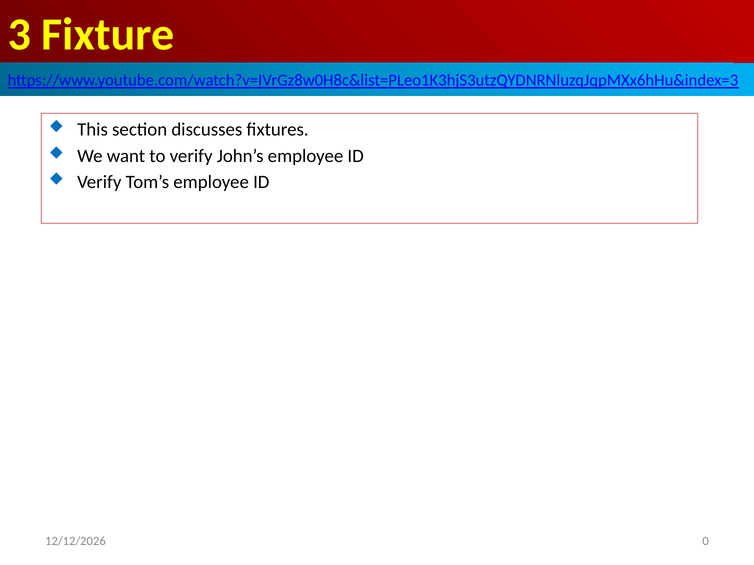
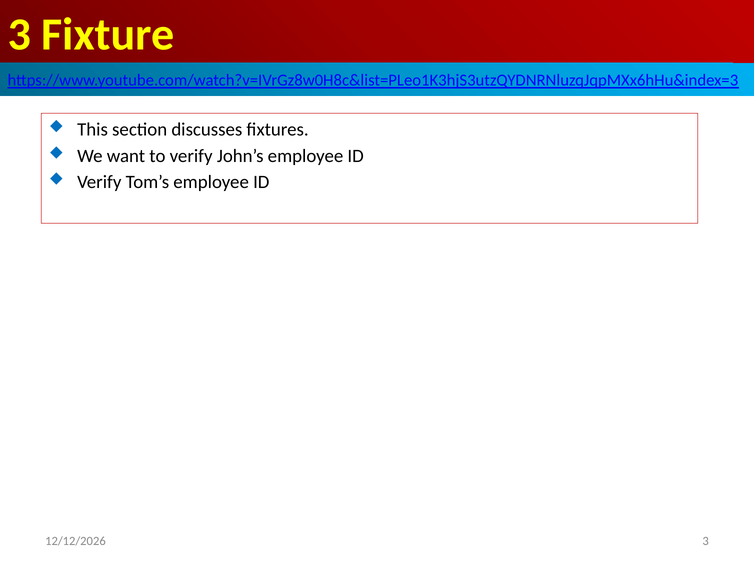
0 at (706, 542): 0 -> 3
